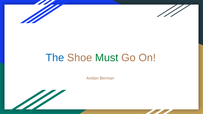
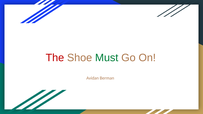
The colour: blue -> red
